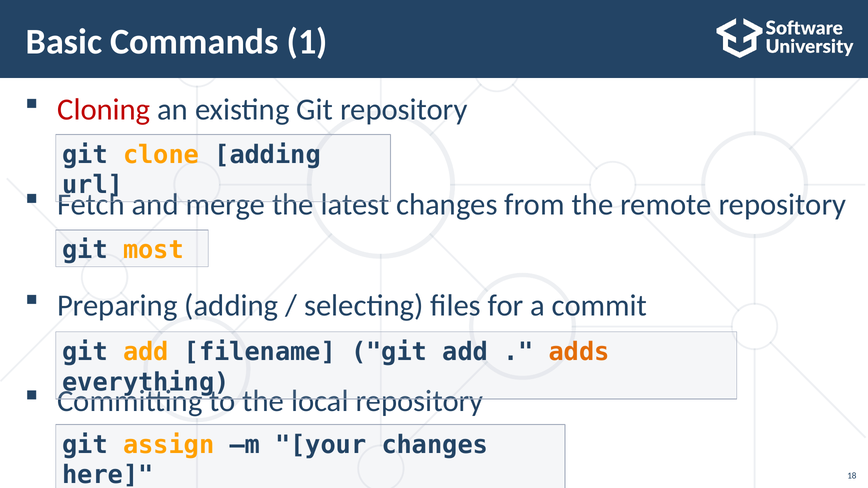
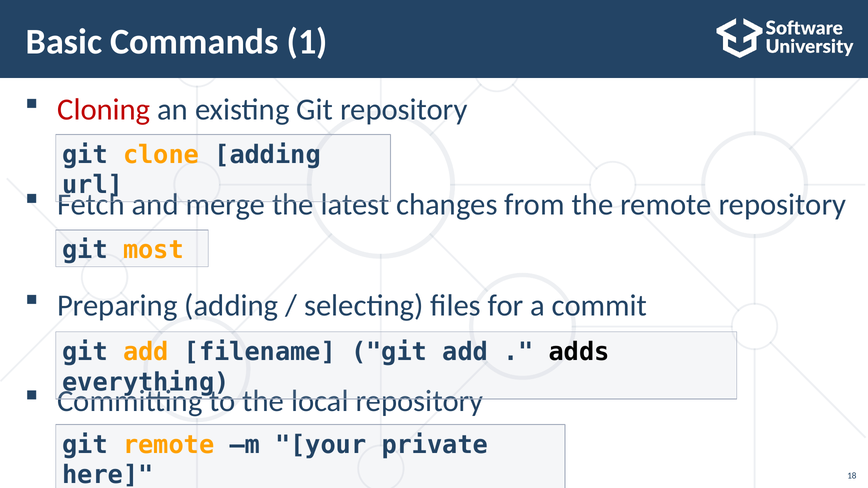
adds colour: orange -> black
git assign: assign -> remote
your changes: changes -> private
